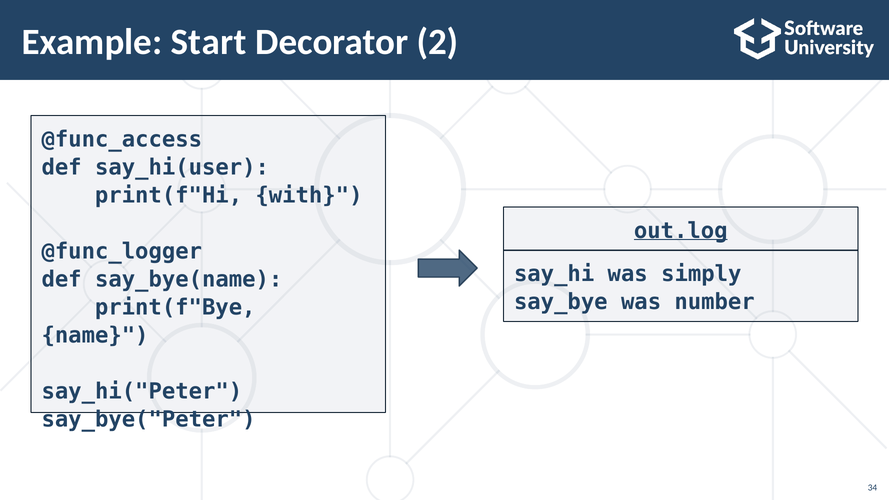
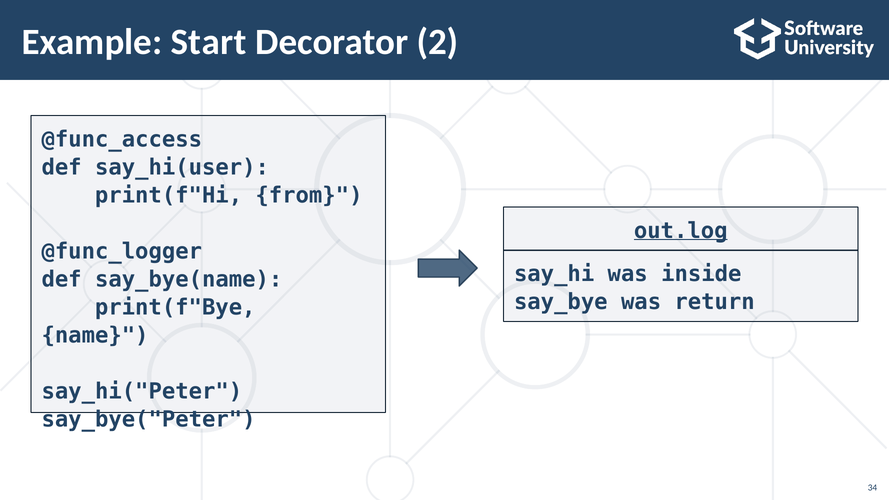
with: with -> from
simply: simply -> inside
number: number -> return
